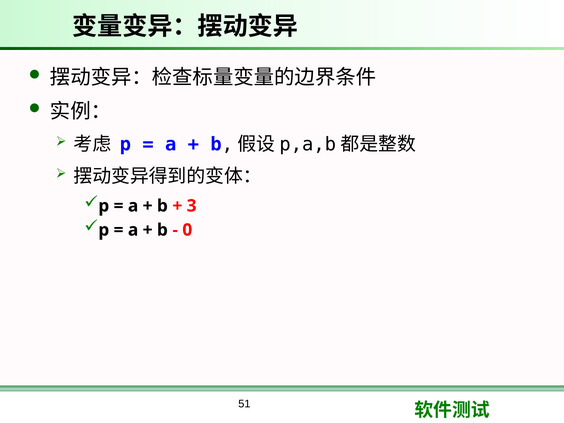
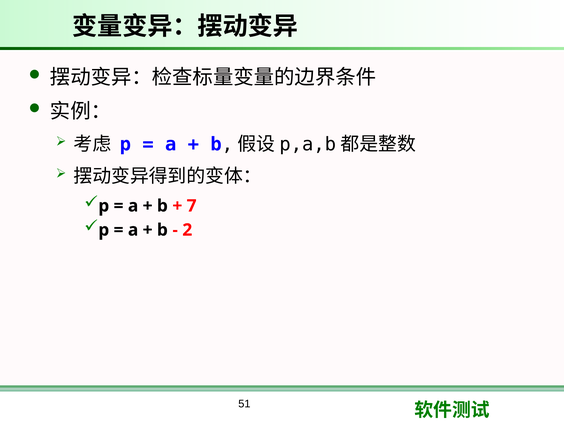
3: 3 -> 7
0: 0 -> 2
